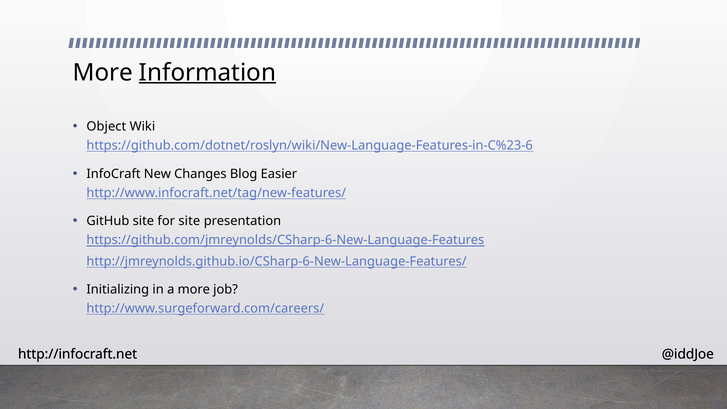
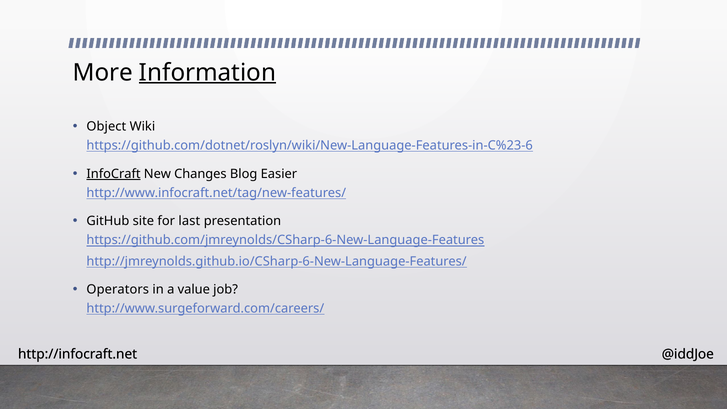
InfoCraft underline: none -> present
for site: site -> last
Initializing: Initializing -> Operators
a more: more -> value
